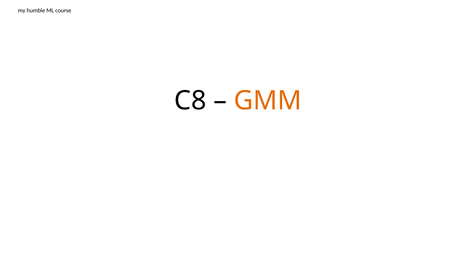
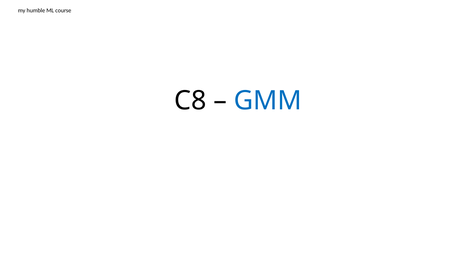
GMM colour: orange -> blue
